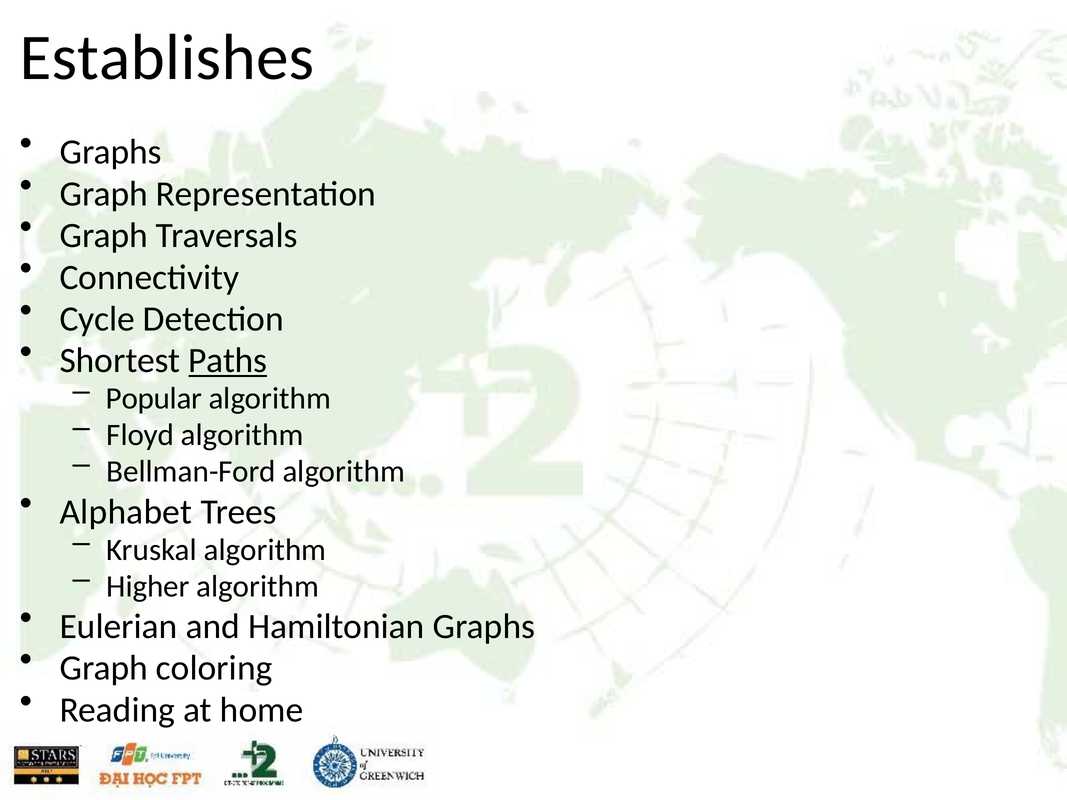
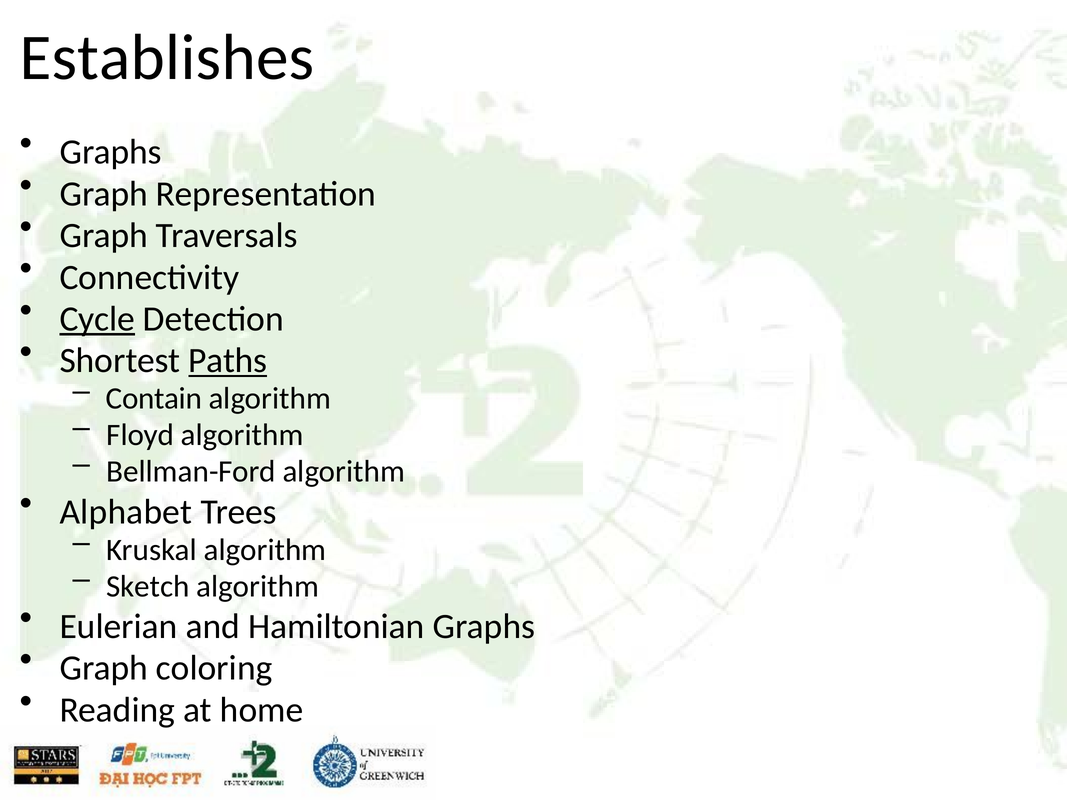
Cycle underline: none -> present
Popular: Popular -> Contain
Higher: Higher -> Sketch
